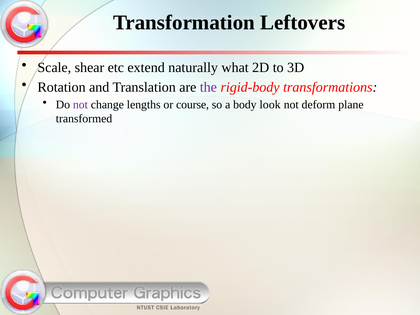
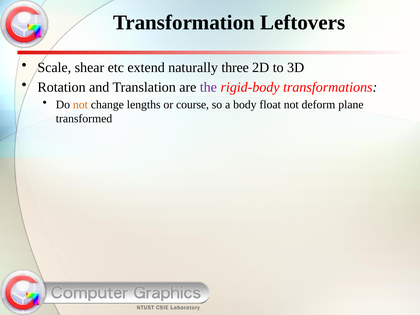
what: what -> three
not at (80, 105) colour: purple -> orange
look: look -> float
